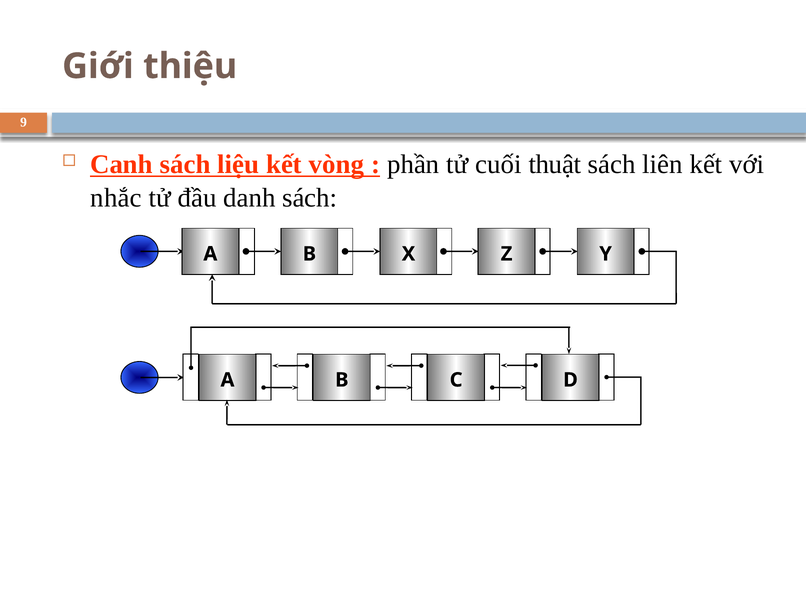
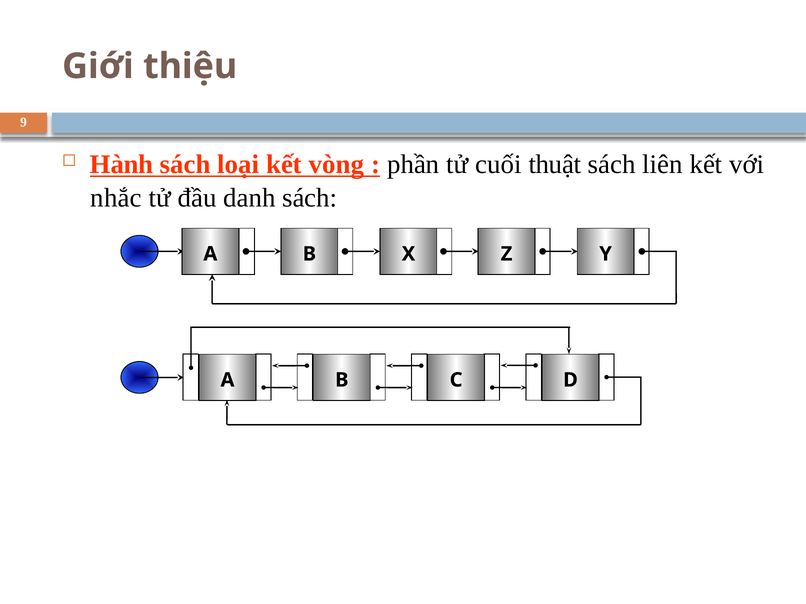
Canh: Canh -> Hành
liệu: liệu -> loại
